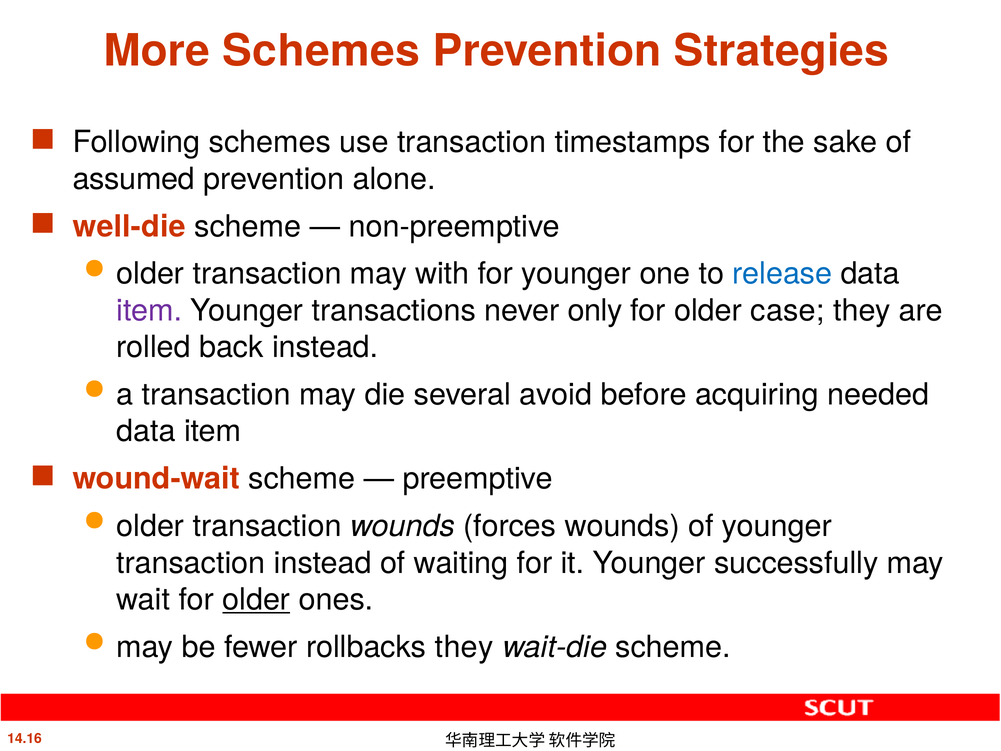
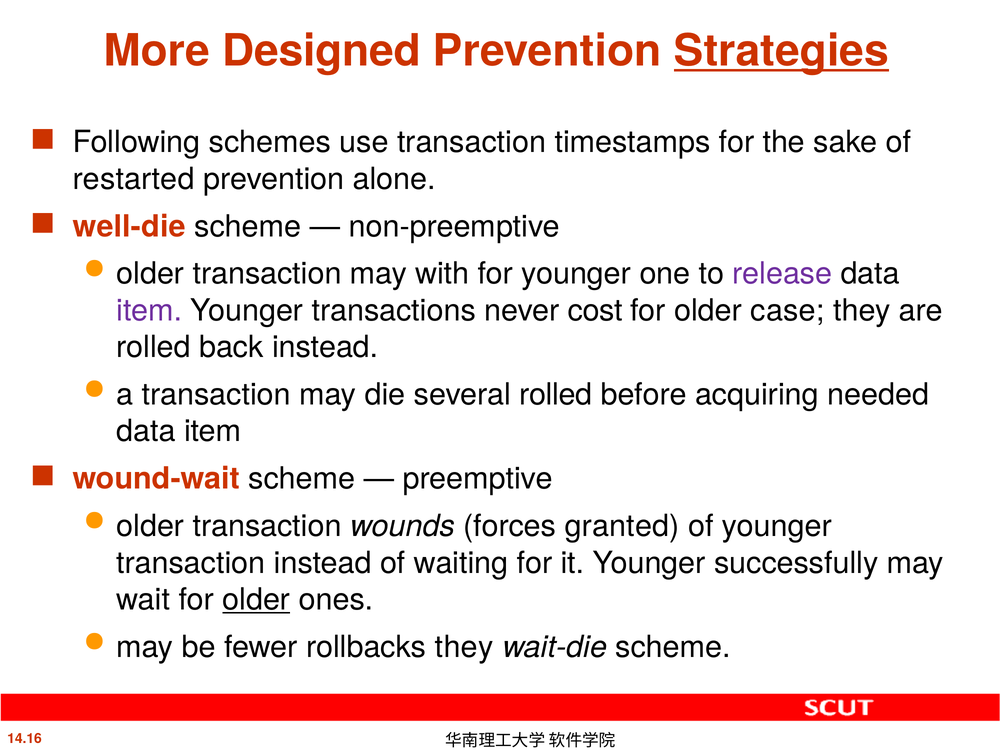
More Schemes: Schemes -> Designed
Strategies underline: none -> present
assumed: assumed -> restarted
release colour: blue -> purple
only: only -> cost
several avoid: avoid -> rolled
forces wounds: wounds -> granted
